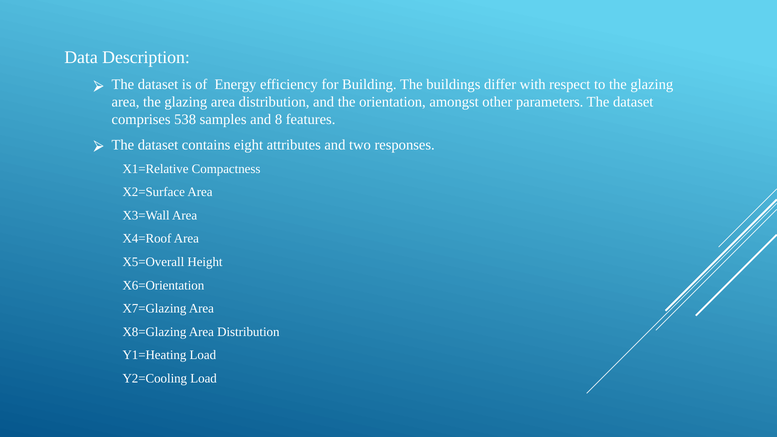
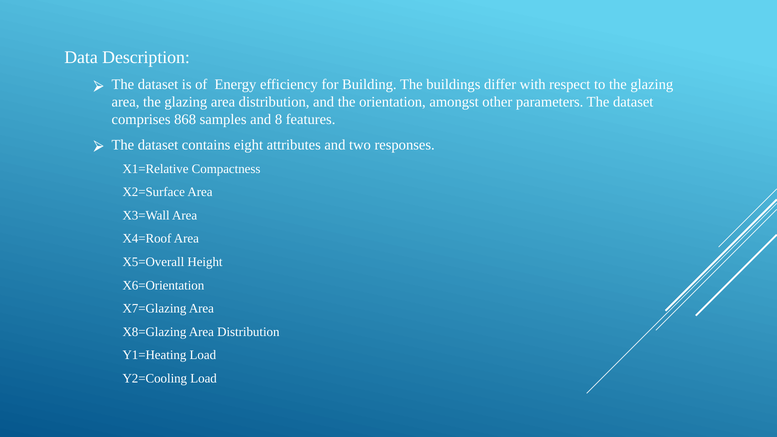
538: 538 -> 868
